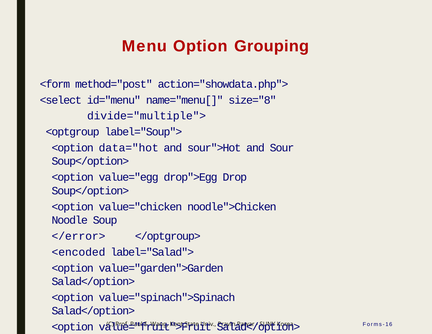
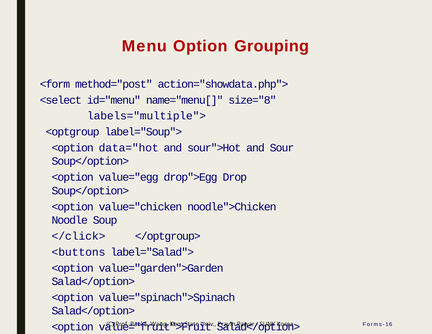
divide="multiple">: divide="multiple"> -> labels="multiple">
</error>: </error> -> </click>
<encoded: <encoded -> <buttons
